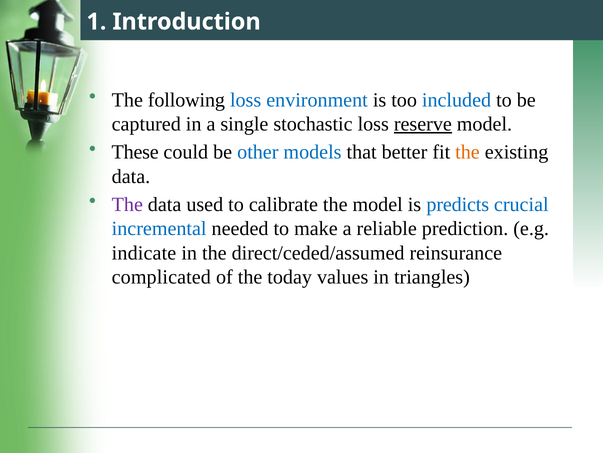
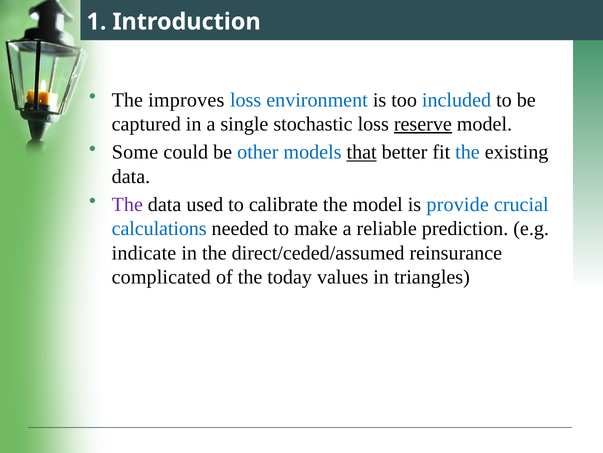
following: following -> improves
These: These -> Some
that underline: none -> present
the at (467, 152) colour: orange -> blue
predicts: predicts -> provide
incremental: incremental -> calculations
